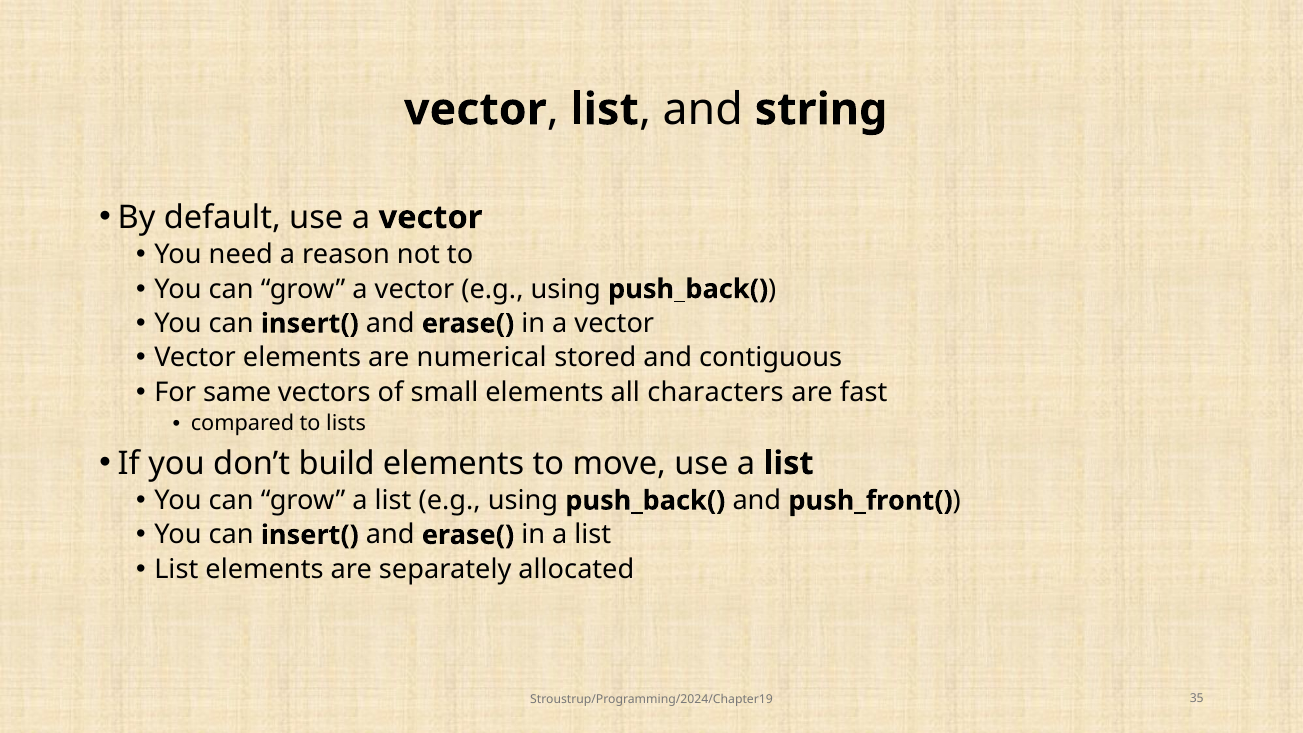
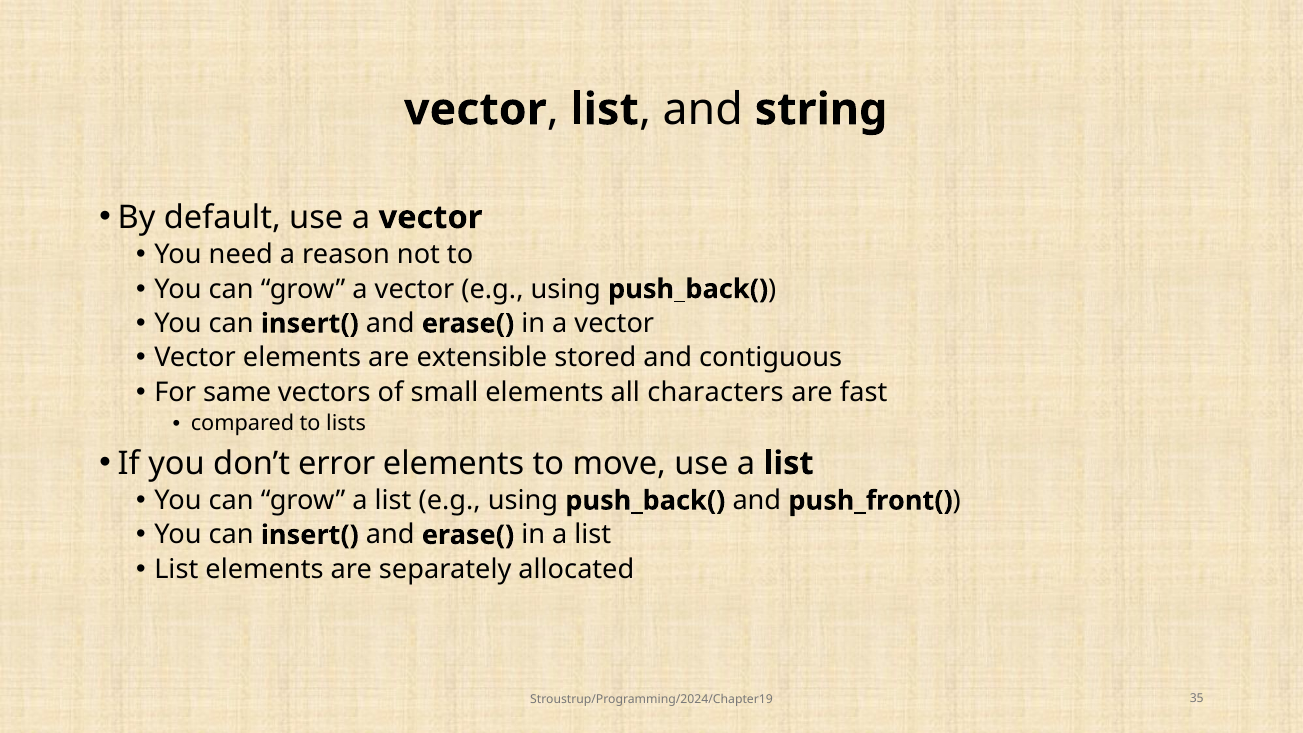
numerical: numerical -> extensible
build: build -> error
